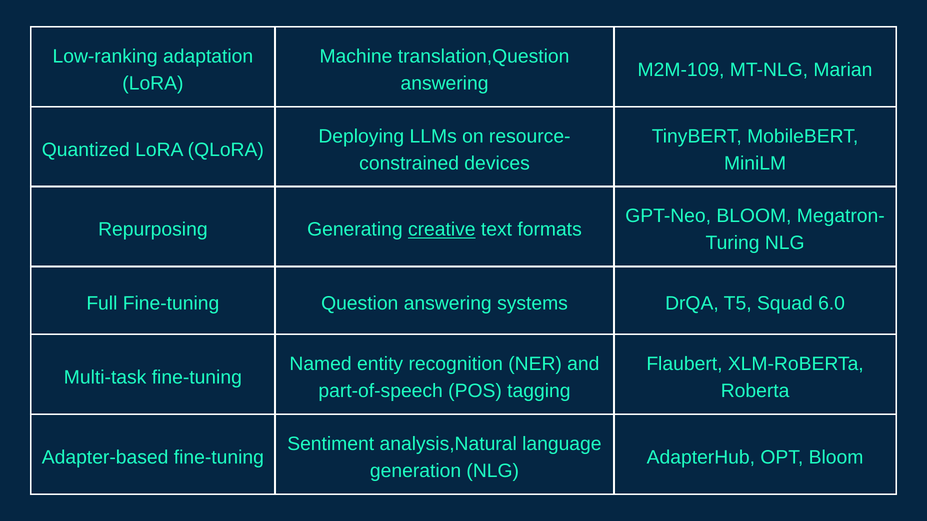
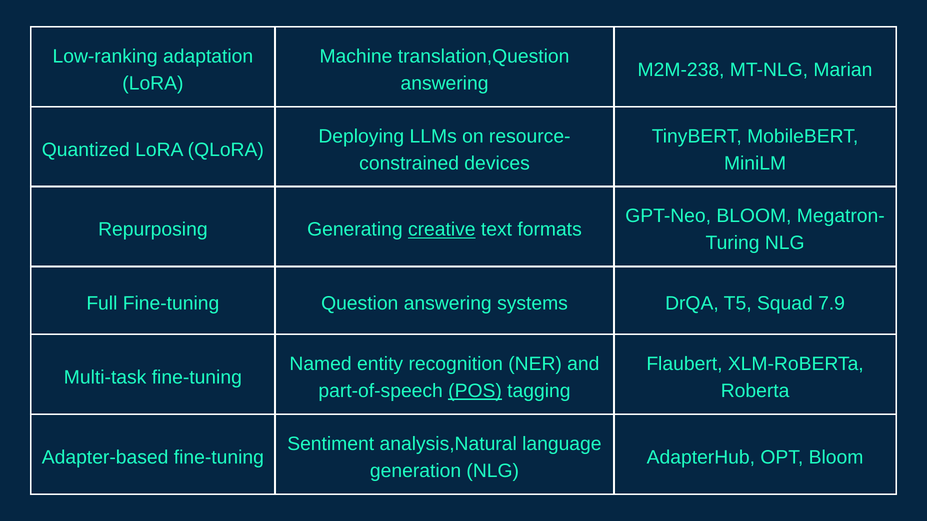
M2M-109: M2M-109 -> M2M-238
6.0: 6.0 -> 7.9
POS underline: none -> present
